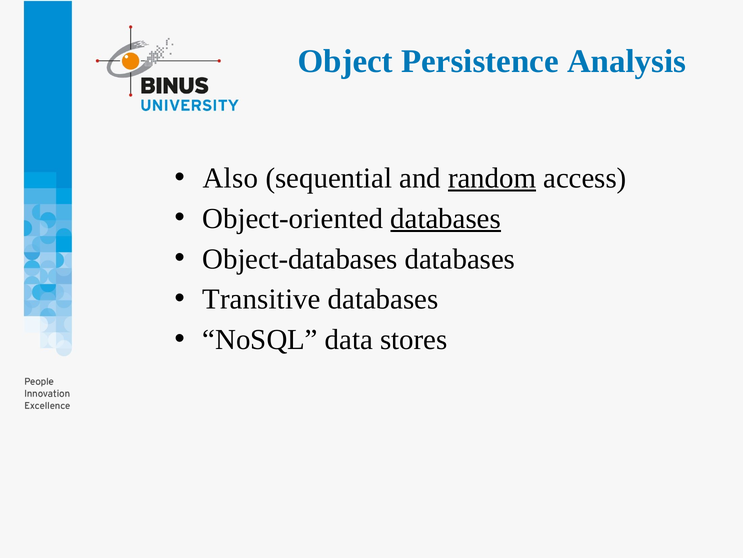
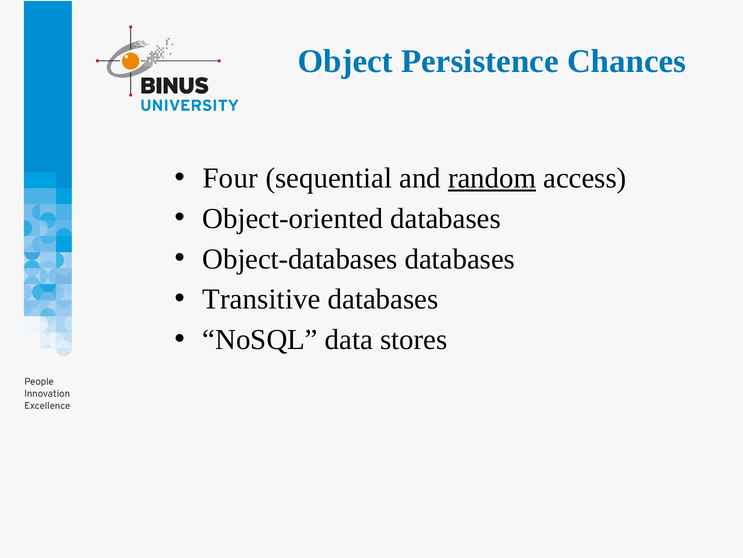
Analysis: Analysis -> Chances
Also: Also -> Four
databases at (446, 218) underline: present -> none
